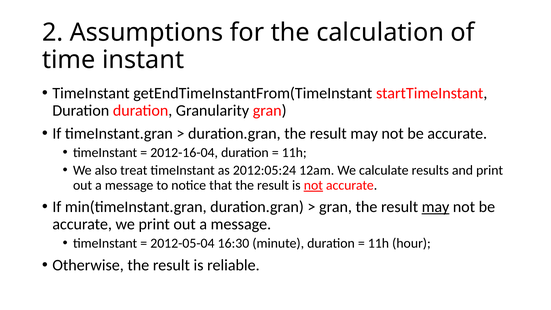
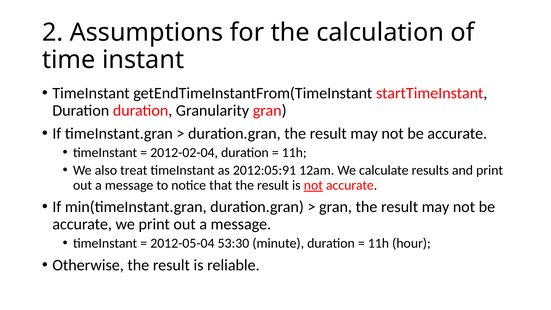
2012-16-04: 2012-16-04 -> 2012-02-04
2012:05:24: 2012:05:24 -> 2012:05:91
may at (436, 207) underline: present -> none
16:30: 16:30 -> 53:30
